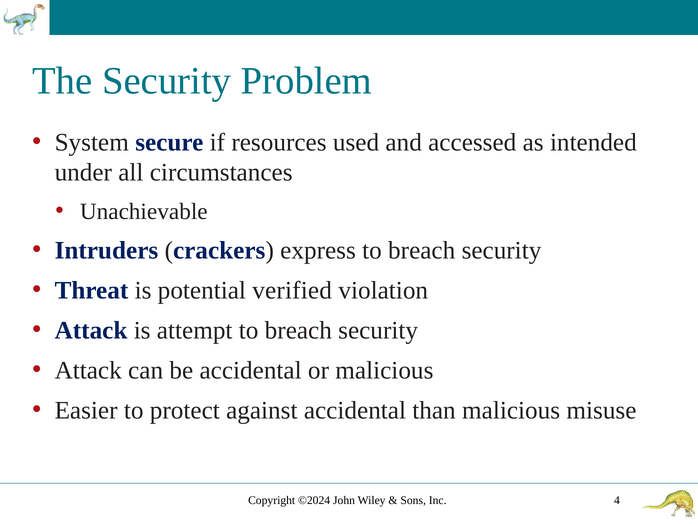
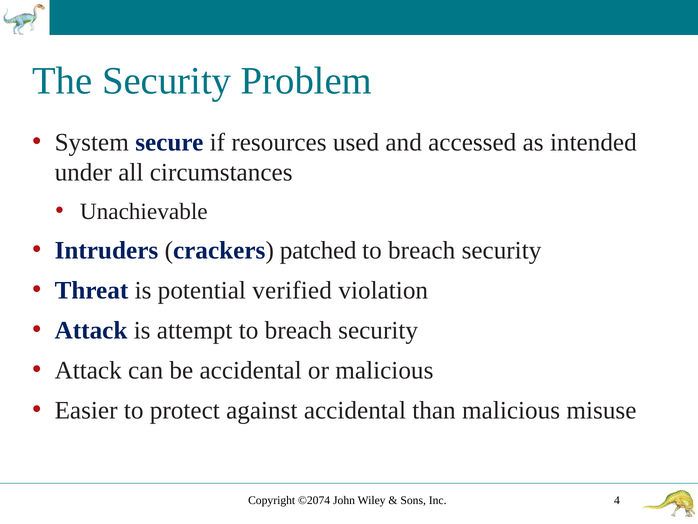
express: express -> patched
©2024: ©2024 -> ©2074
